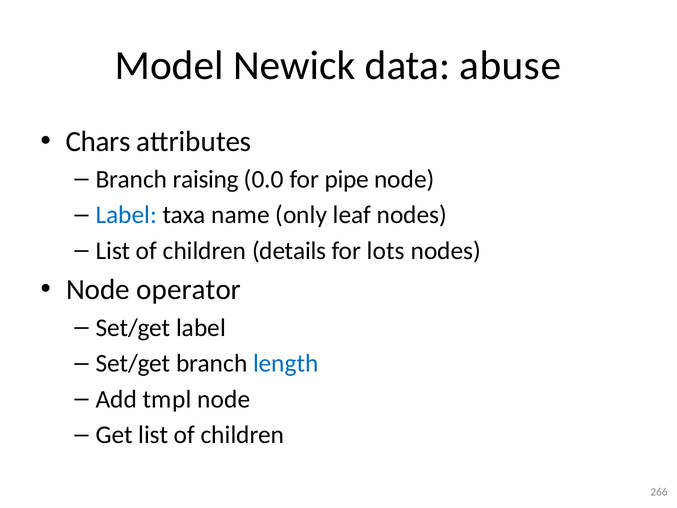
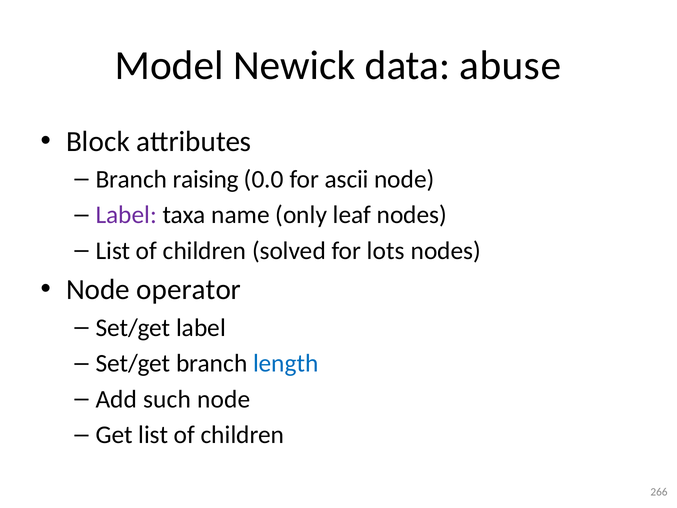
Chars: Chars -> Block
pipe: pipe -> ascii
Label at (126, 215) colour: blue -> purple
details: details -> solved
tmpl: tmpl -> such
